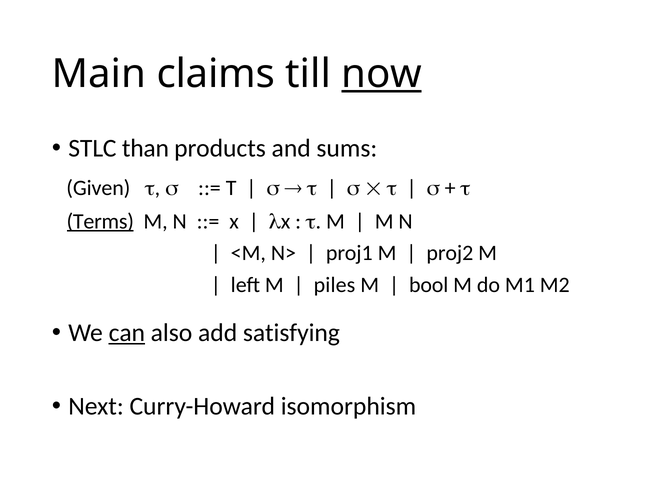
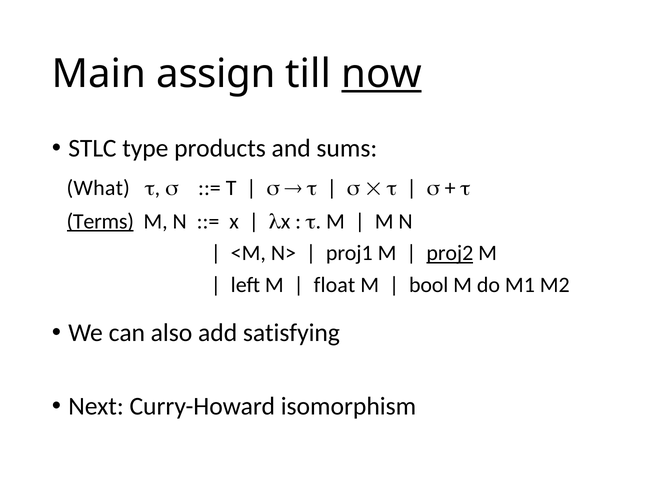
claims: claims -> assign
than: than -> type
Given: Given -> What
proj2 underline: none -> present
piles: piles -> float
can underline: present -> none
